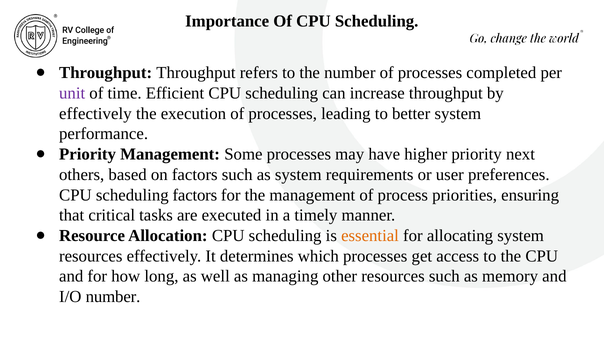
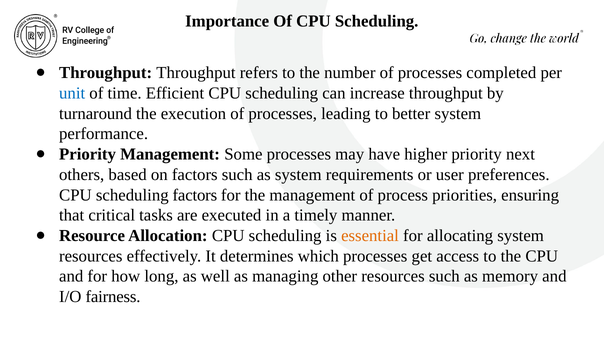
unit colour: purple -> blue
effectively at (95, 113): effectively -> turnaround
I/O number: number -> fairness
